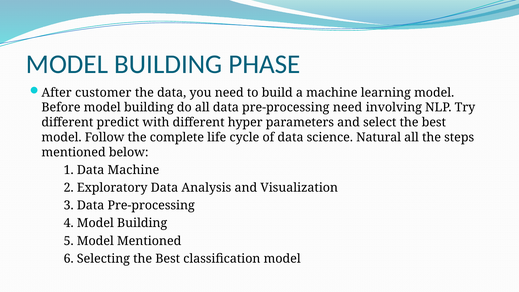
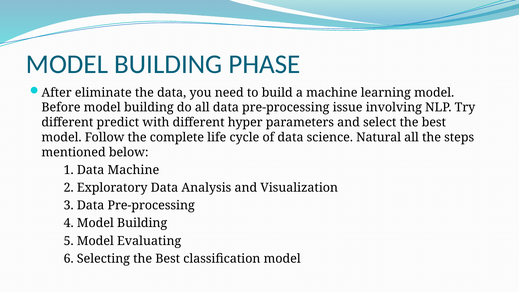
customer: customer -> eliminate
pre-processing need: need -> issue
Model Mentioned: Mentioned -> Evaluating
